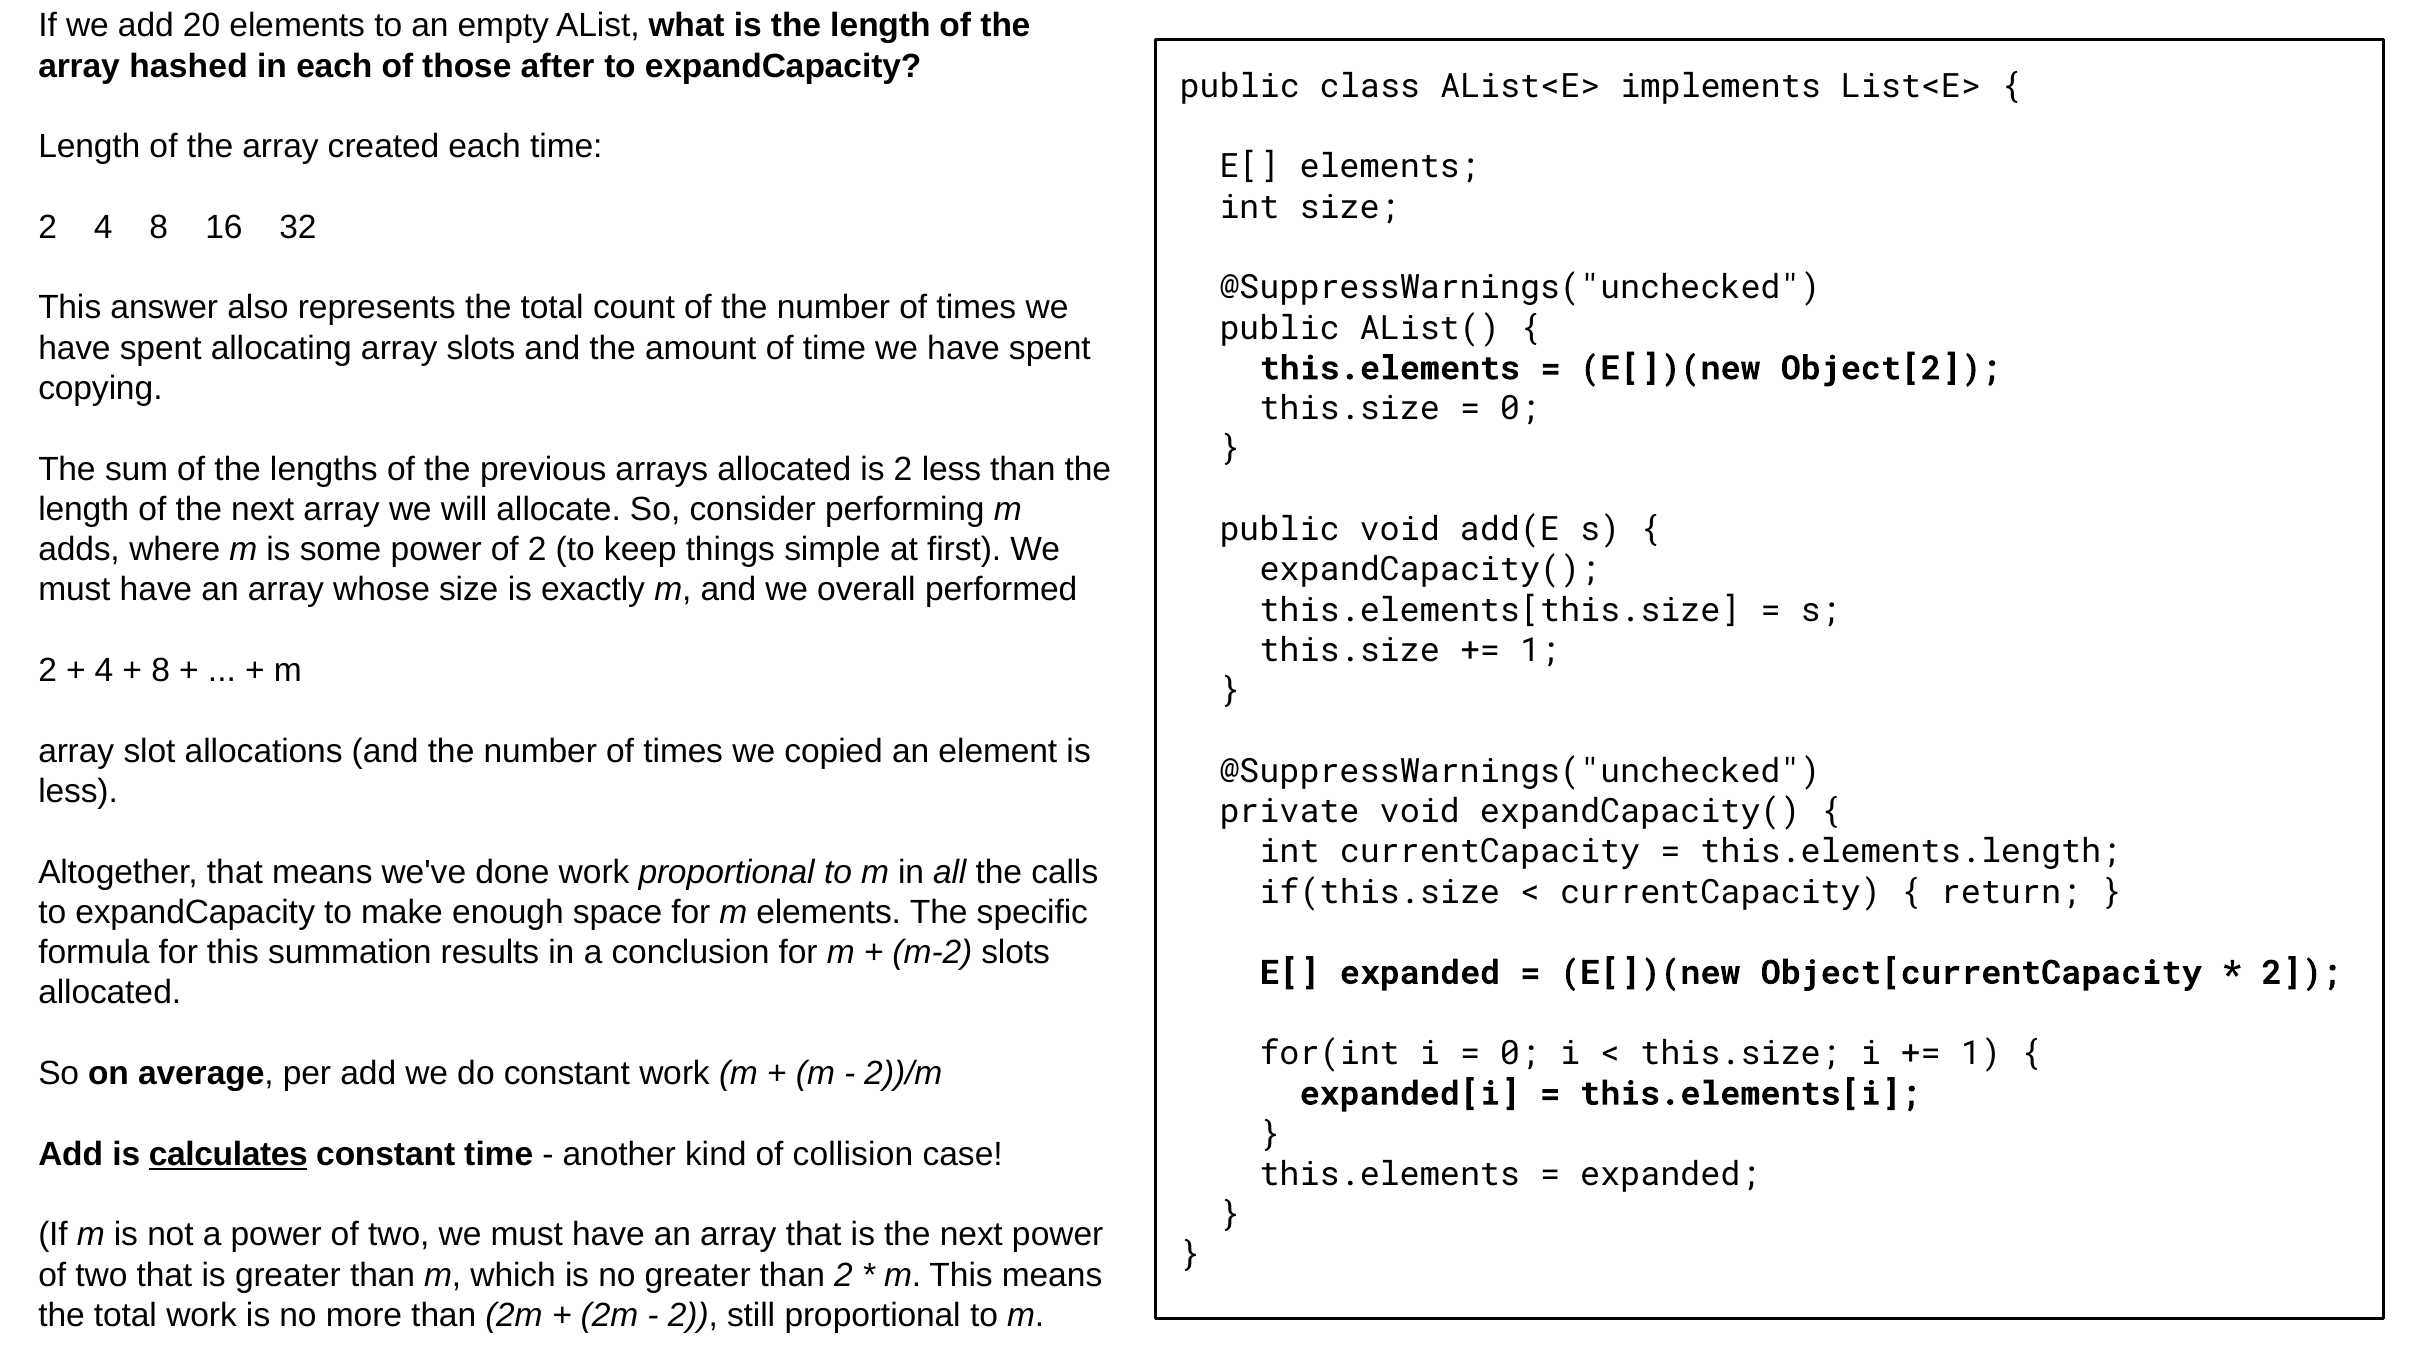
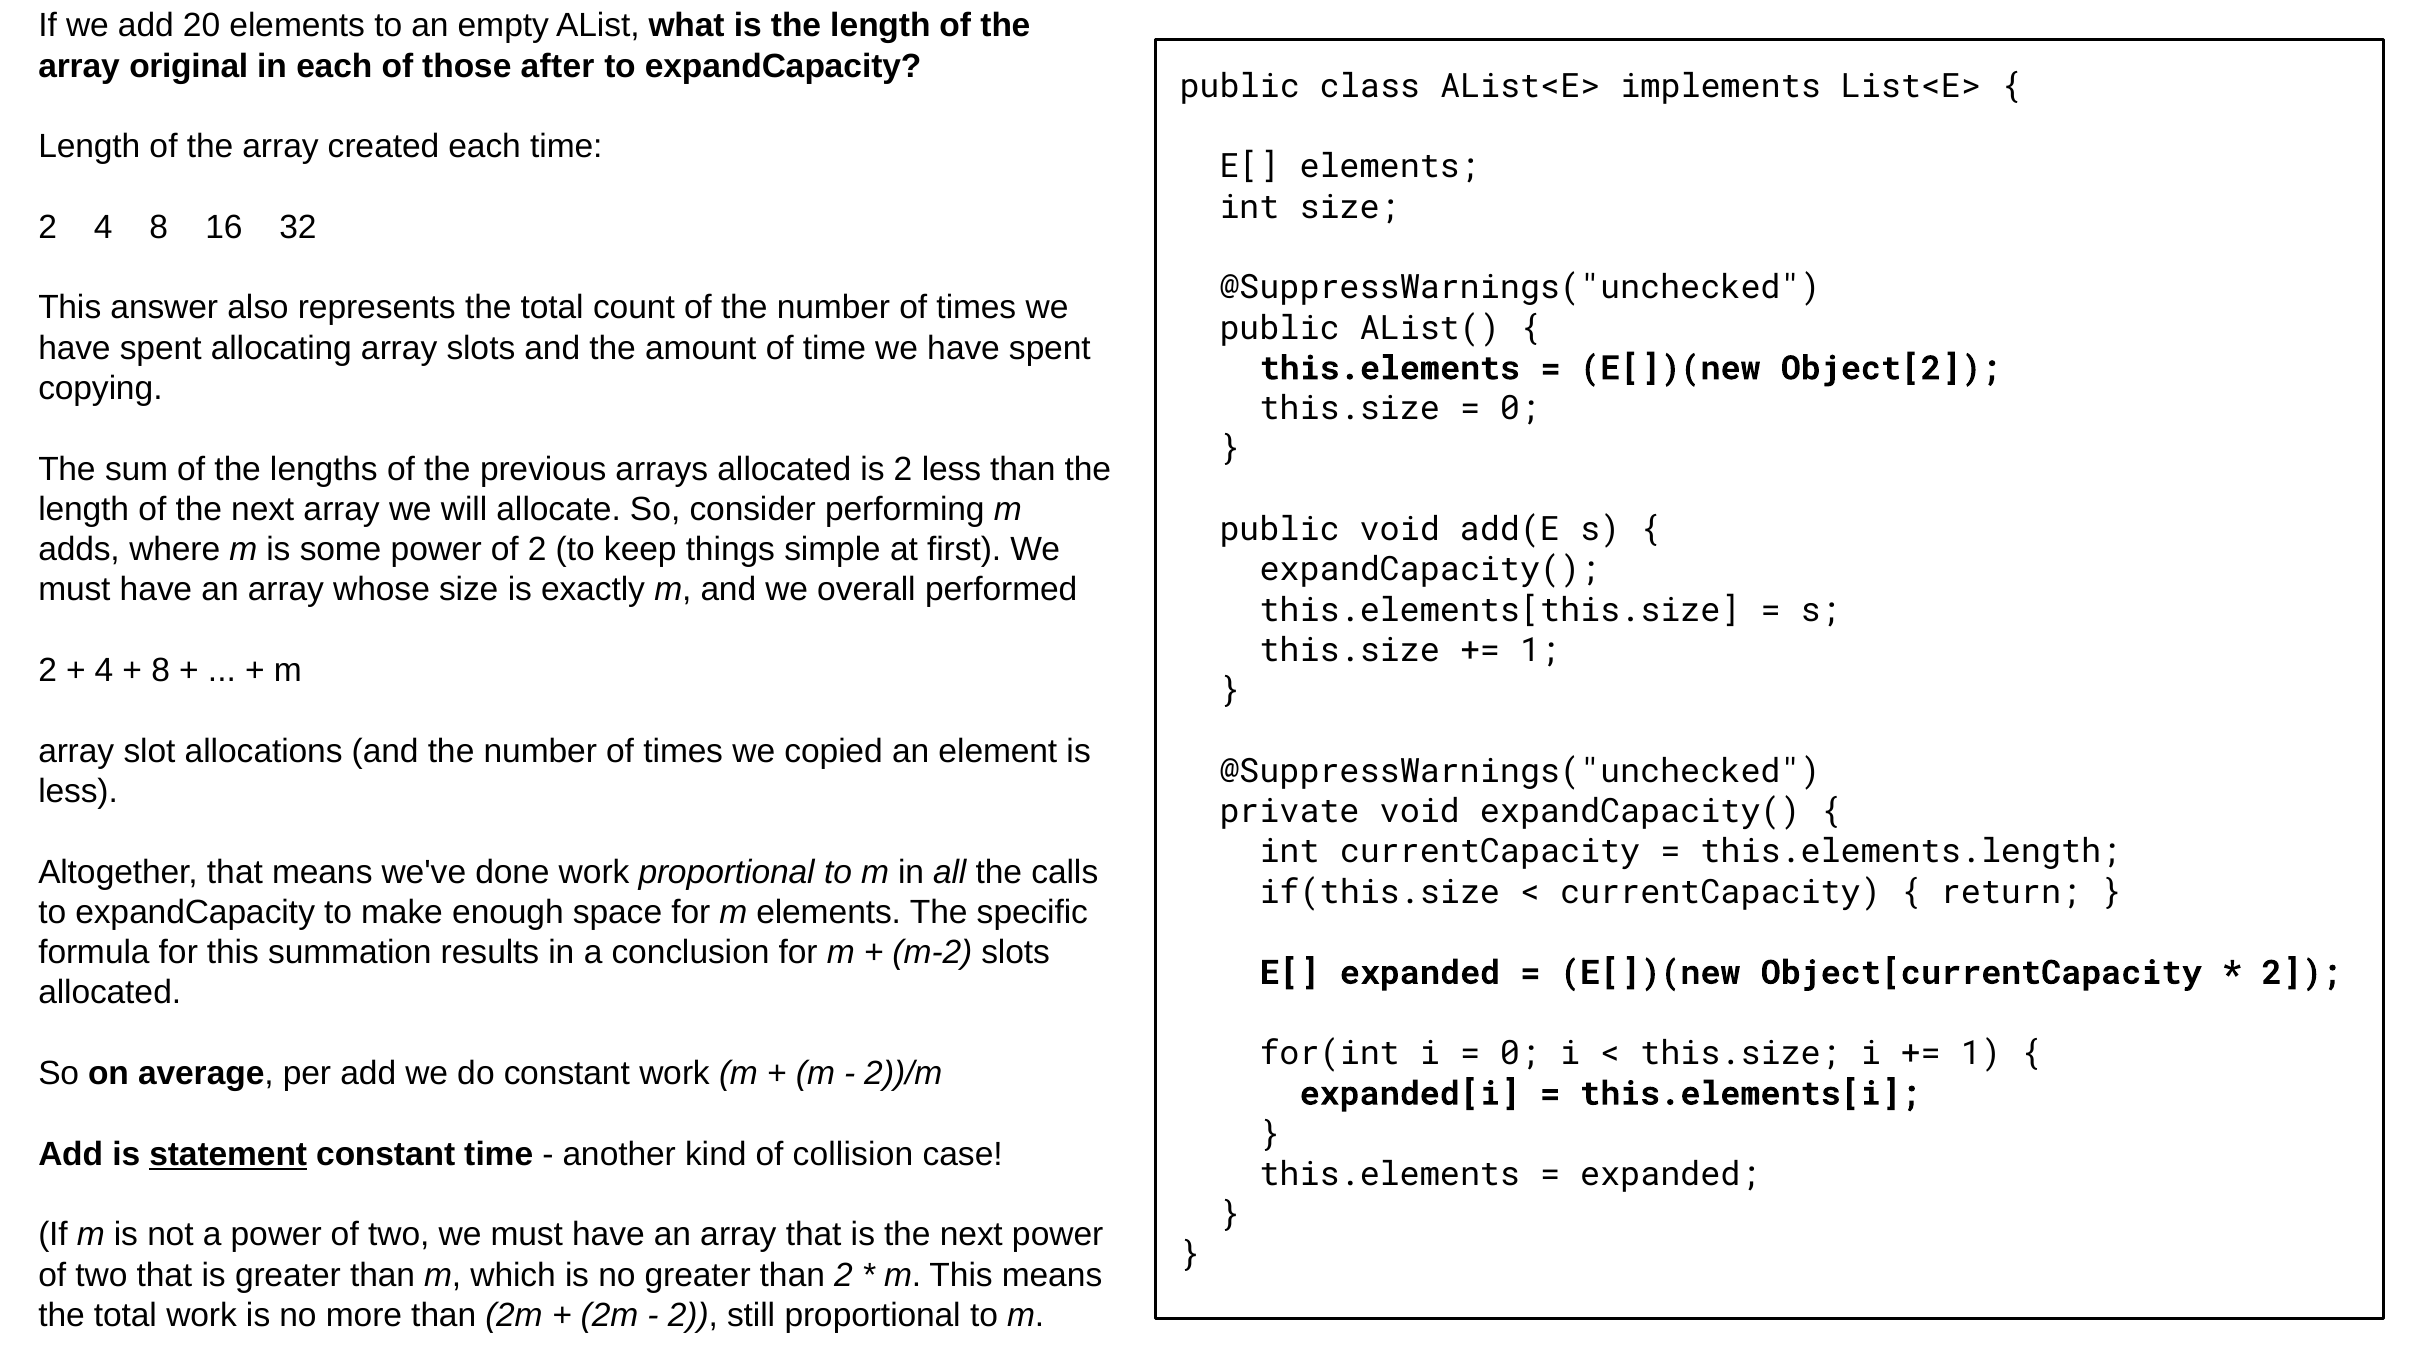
hashed: hashed -> original
calculates: calculates -> statement
